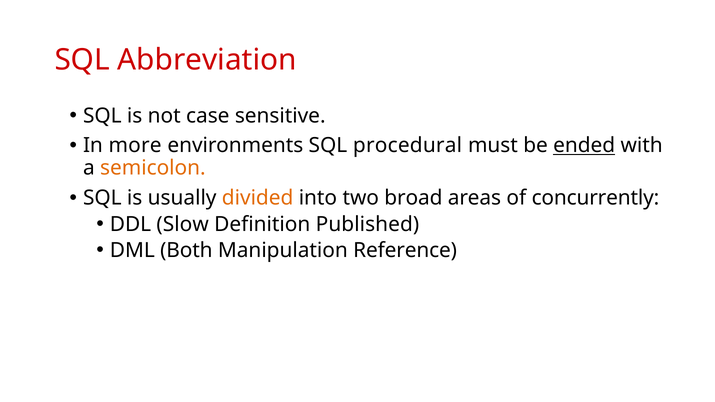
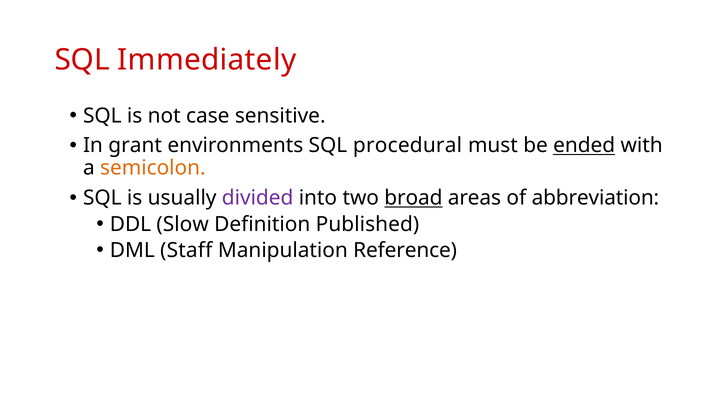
Abbreviation: Abbreviation -> Immediately
more: more -> grant
divided colour: orange -> purple
broad underline: none -> present
concurrently: concurrently -> abbreviation
Both: Both -> Staff
